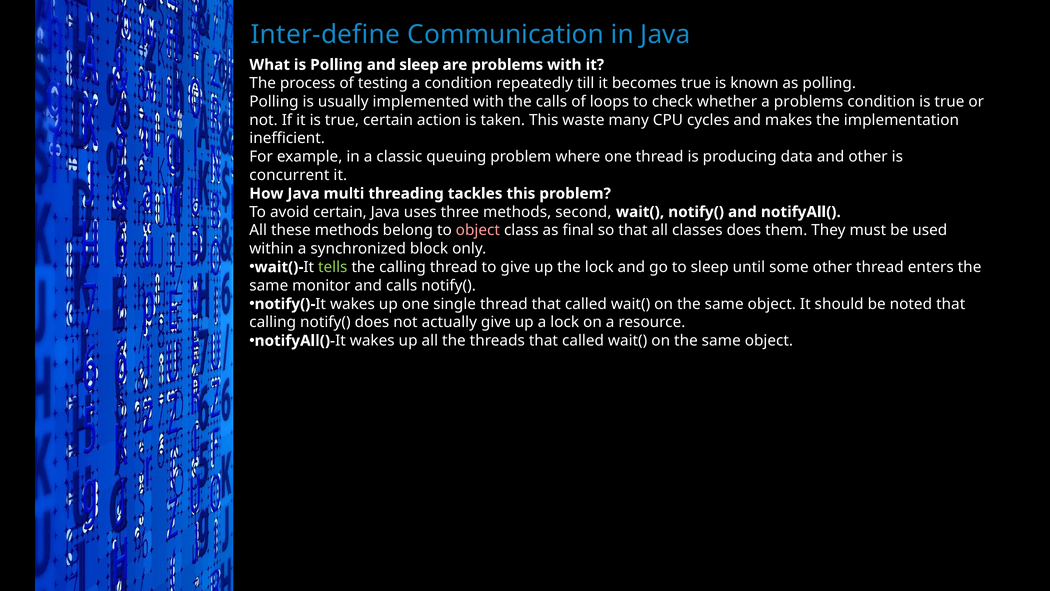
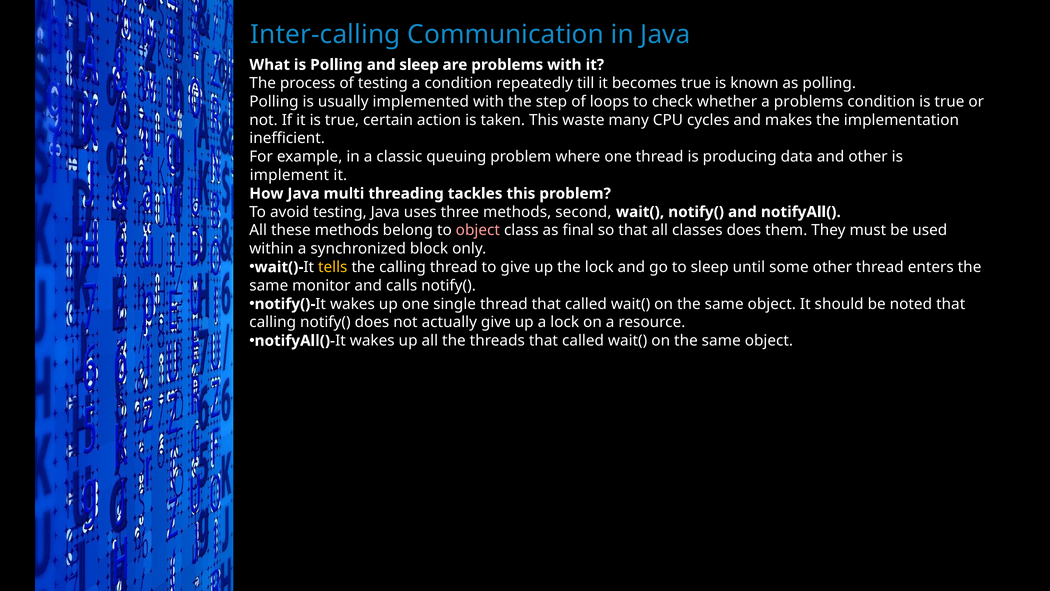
Inter-define: Inter-define -> Inter-calling
the calls: calls -> step
concurrent: concurrent -> implement
avoid certain: certain -> testing
tells colour: light green -> yellow
